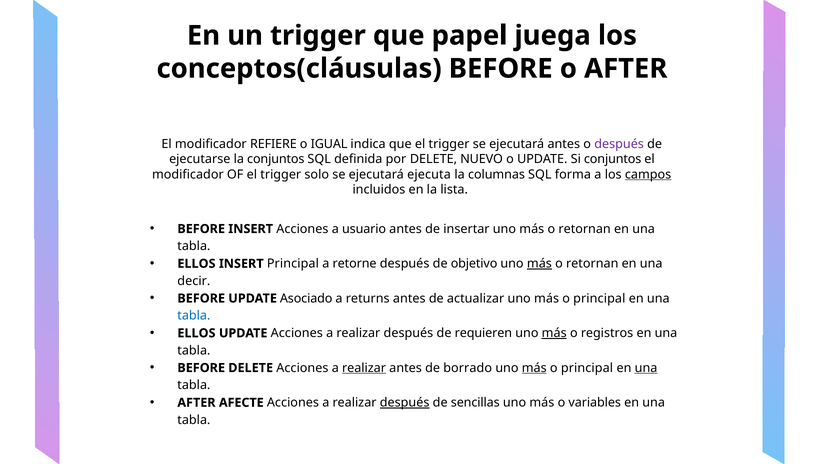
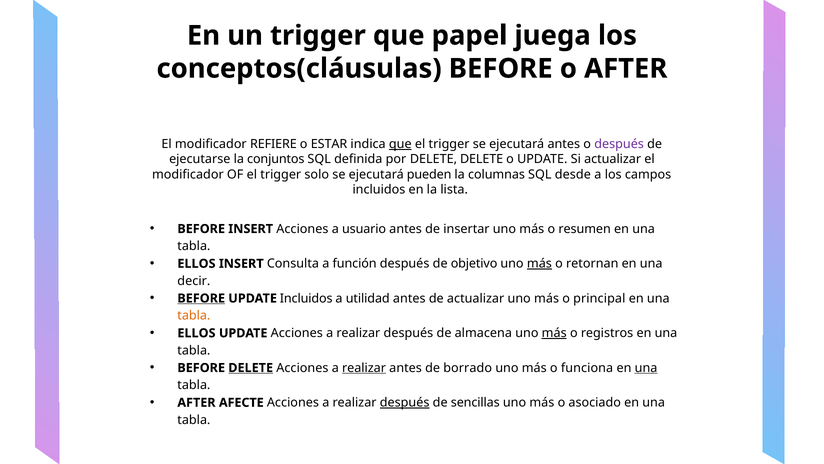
IGUAL: IGUAL -> ESTAR
que at (400, 144) underline: none -> present
DELETE NUEVO: NUEVO -> DELETE
Si conjuntos: conjuntos -> actualizar
ejecuta: ejecuta -> pueden
forma: forma -> desde
campos underline: present -> none
retornan at (585, 229): retornan -> resumen
INSERT Principal: Principal -> Consulta
retorne: retorne -> función
BEFORE at (201, 298) underline: none -> present
UPDATE Asociado: Asociado -> Incluidos
returns: returns -> utilidad
tabla at (194, 315) colour: blue -> orange
requieren: requieren -> almacena
DELETE at (251, 368) underline: none -> present
más at (534, 368) underline: present -> none
principal at (587, 368): principal -> funciona
variables: variables -> asociado
